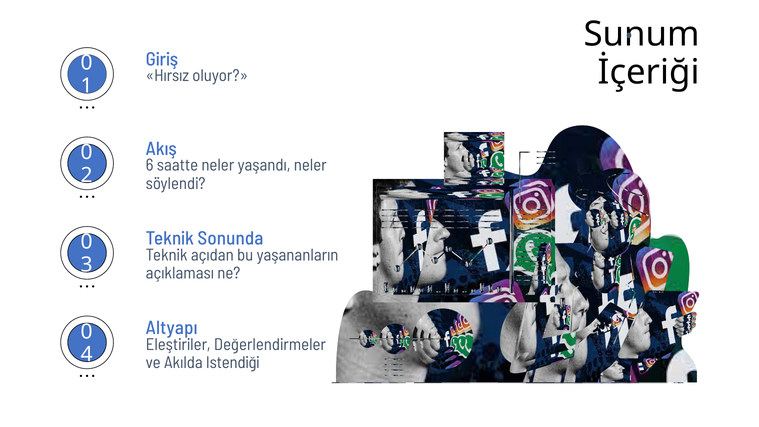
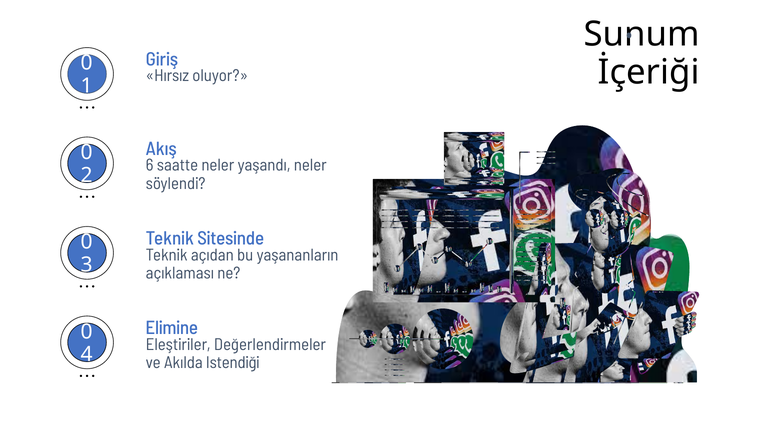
Sonunda: Sonunda -> Sitesinde
Altyapı: Altyapı -> Elimine
